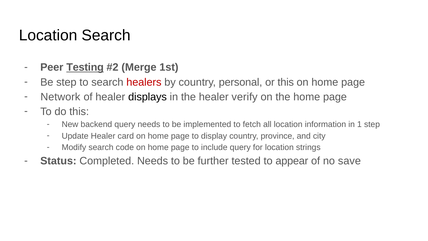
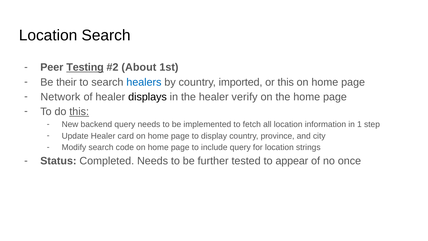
Merge: Merge -> About
Be step: step -> their
healers colour: red -> blue
personal: personal -> imported
this at (79, 112) underline: none -> present
save: save -> once
